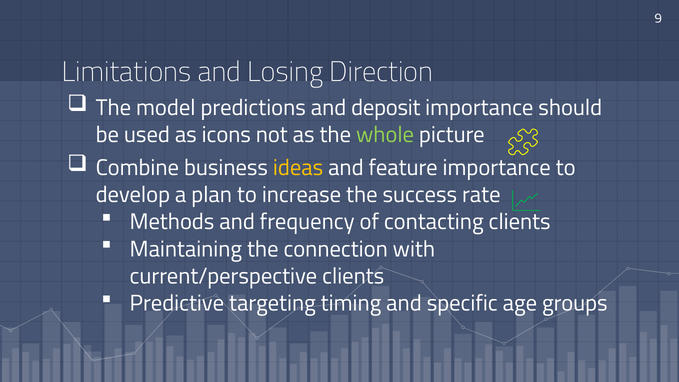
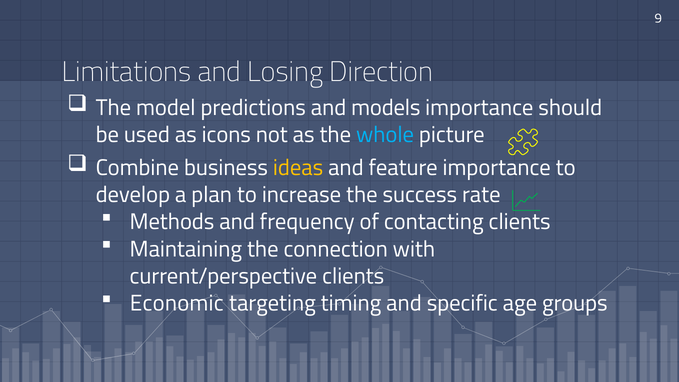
deposit: deposit -> models
whole colour: light green -> light blue
Predictive: Predictive -> Economic
